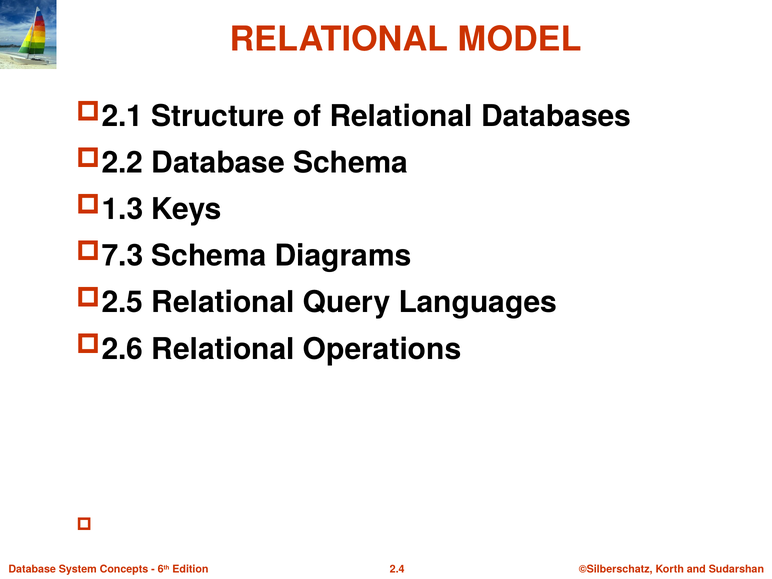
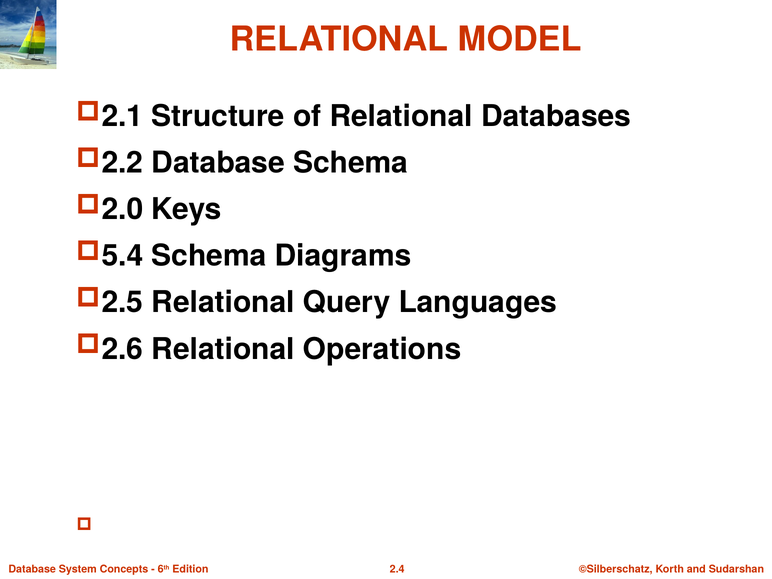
1.3: 1.3 -> 2.0
7.3: 7.3 -> 5.4
